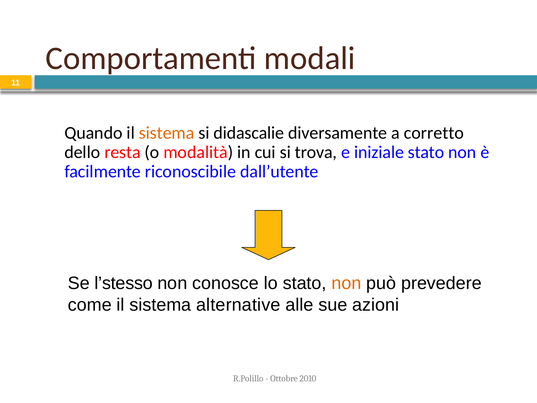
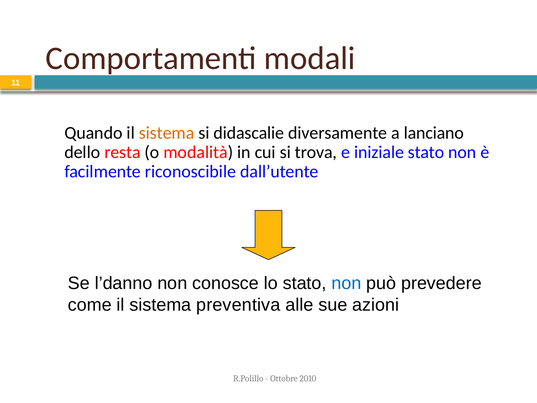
corretto: corretto -> lanciano
l’stesso: l’stesso -> l’danno
non at (346, 283) colour: orange -> blue
alternative: alternative -> preventiva
